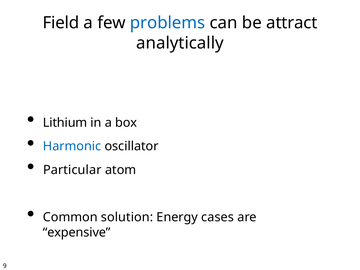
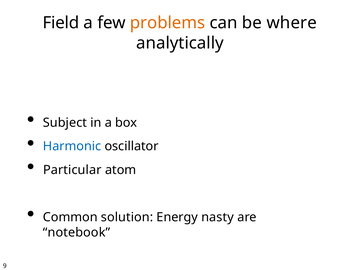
problems colour: blue -> orange
attract: attract -> where
Lithium: Lithium -> Subject
cases: cases -> nasty
expensive: expensive -> notebook
